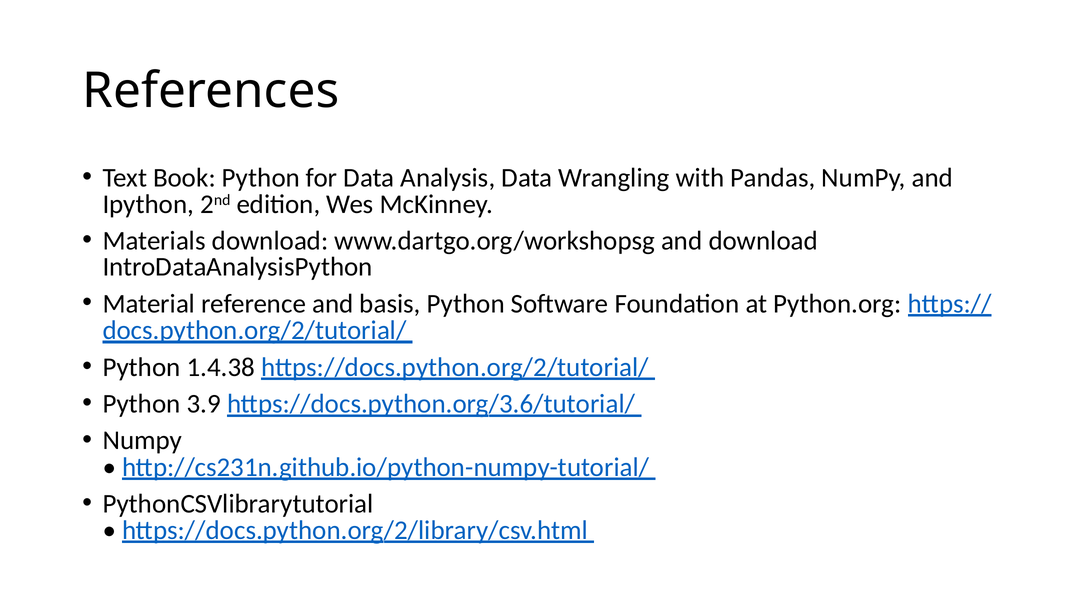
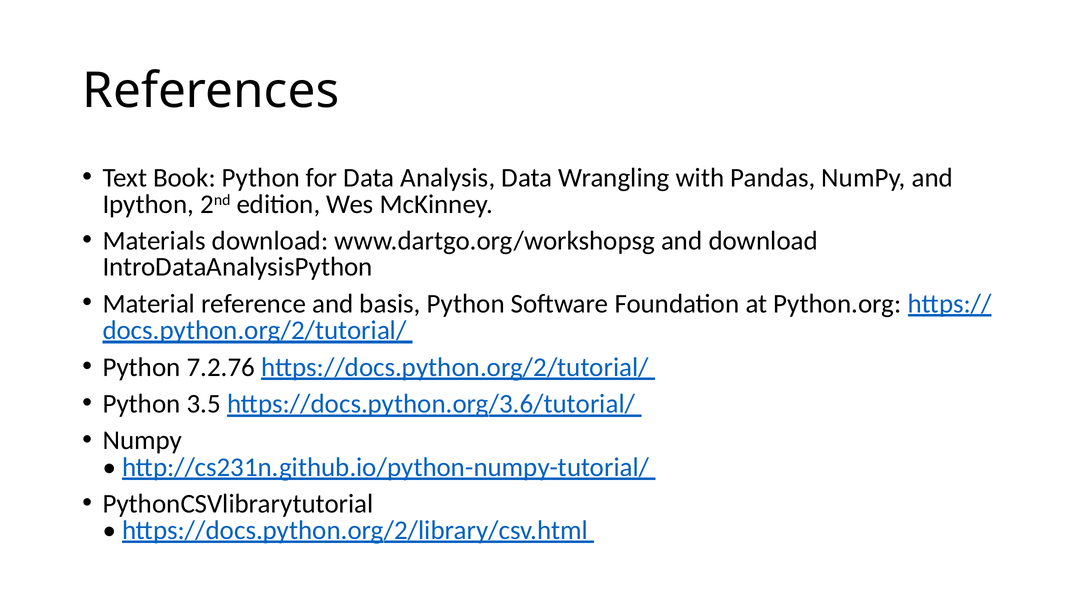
1.4.38: 1.4.38 -> 7.2.76
3.9: 3.9 -> 3.5
